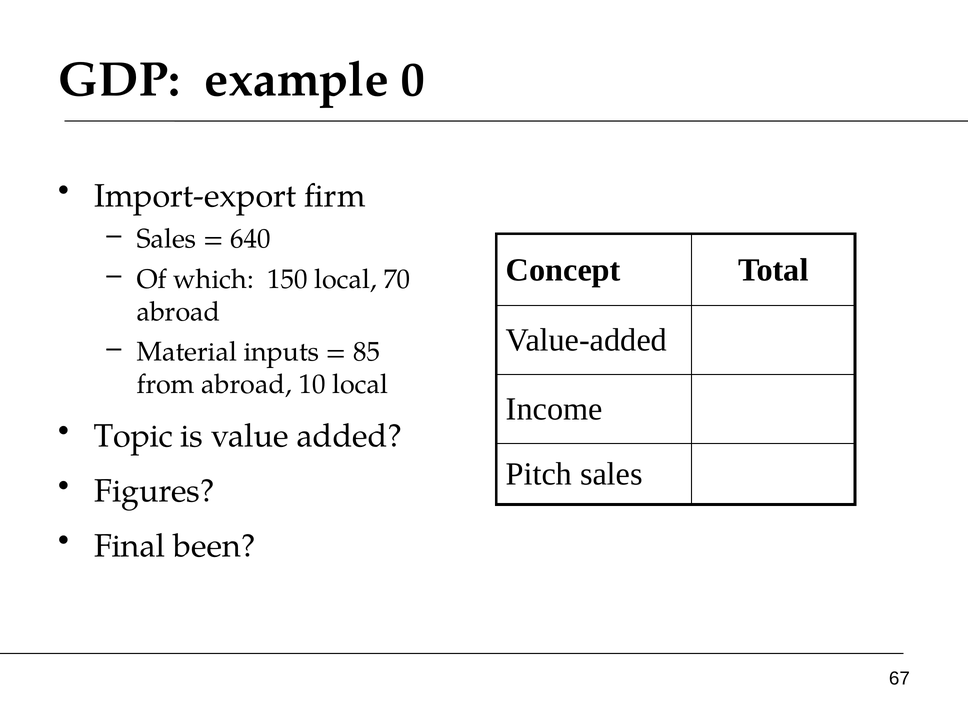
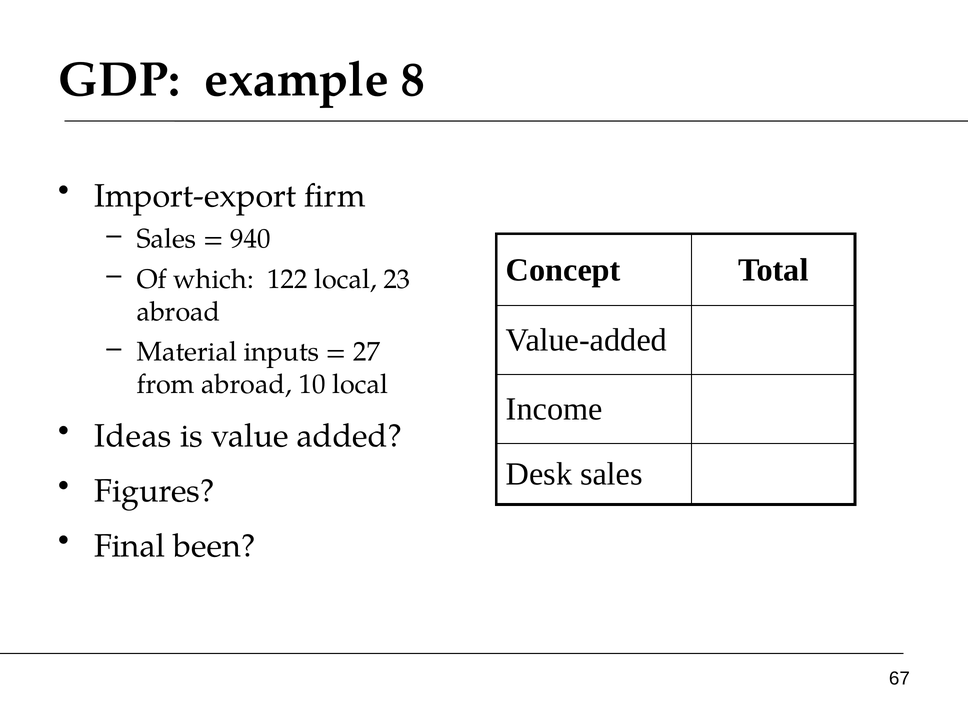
0: 0 -> 8
640: 640 -> 940
150: 150 -> 122
70: 70 -> 23
85: 85 -> 27
Topic: Topic -> Ideas
Pitch: Pitch -> Desk
